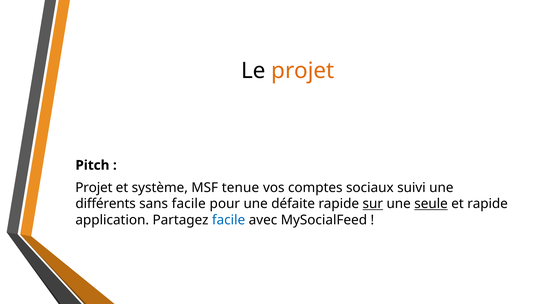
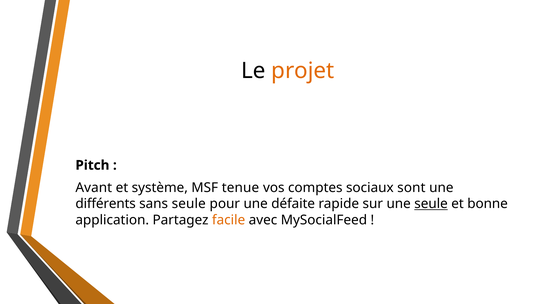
Projet at (94, 187): Projet -> Avant
suivi: suivi -> sont
sans facile: facile -> seule
sur underline: present -> none
et rapide: rapide -> bonne
facile at (229, 220) colour: blue -> orange
